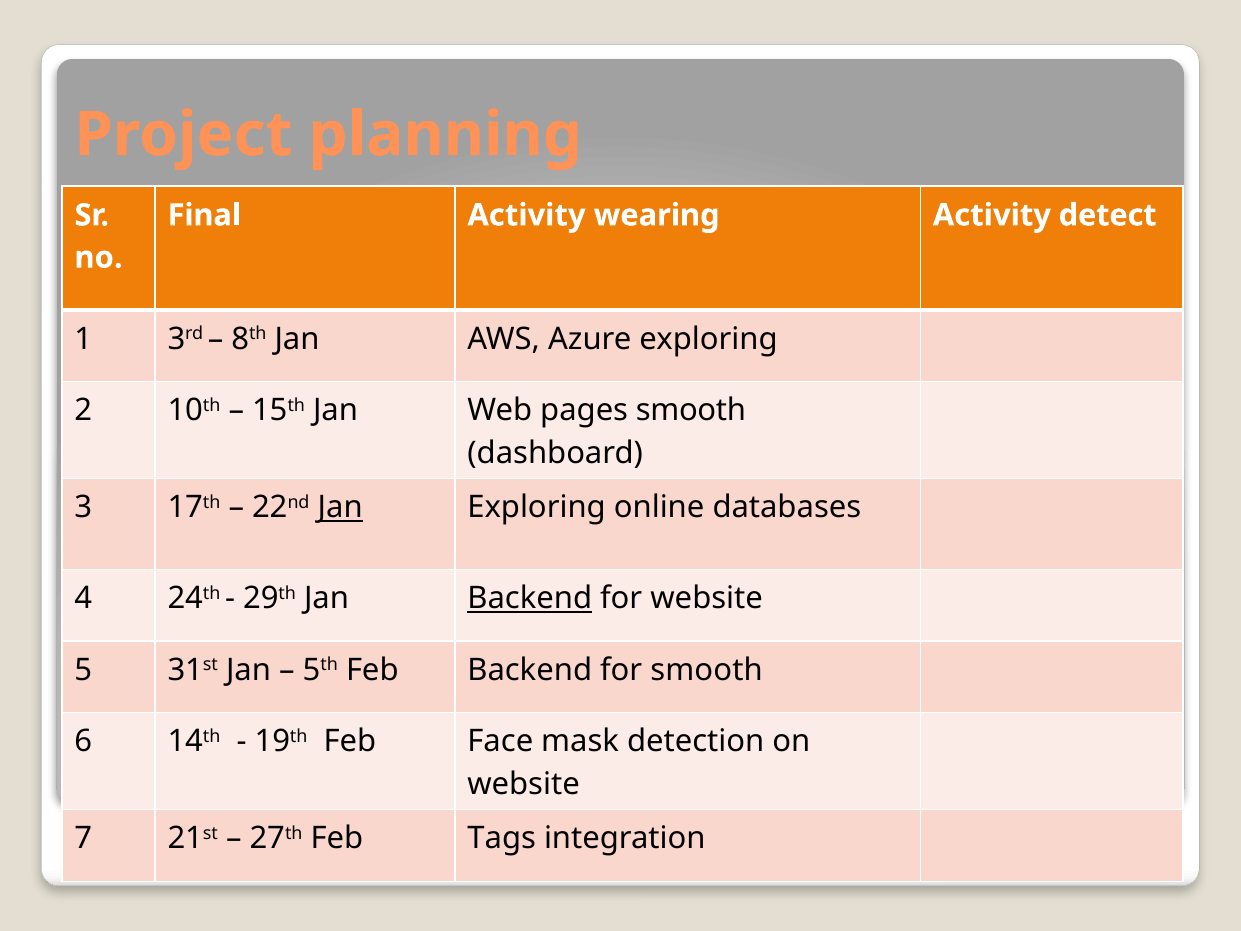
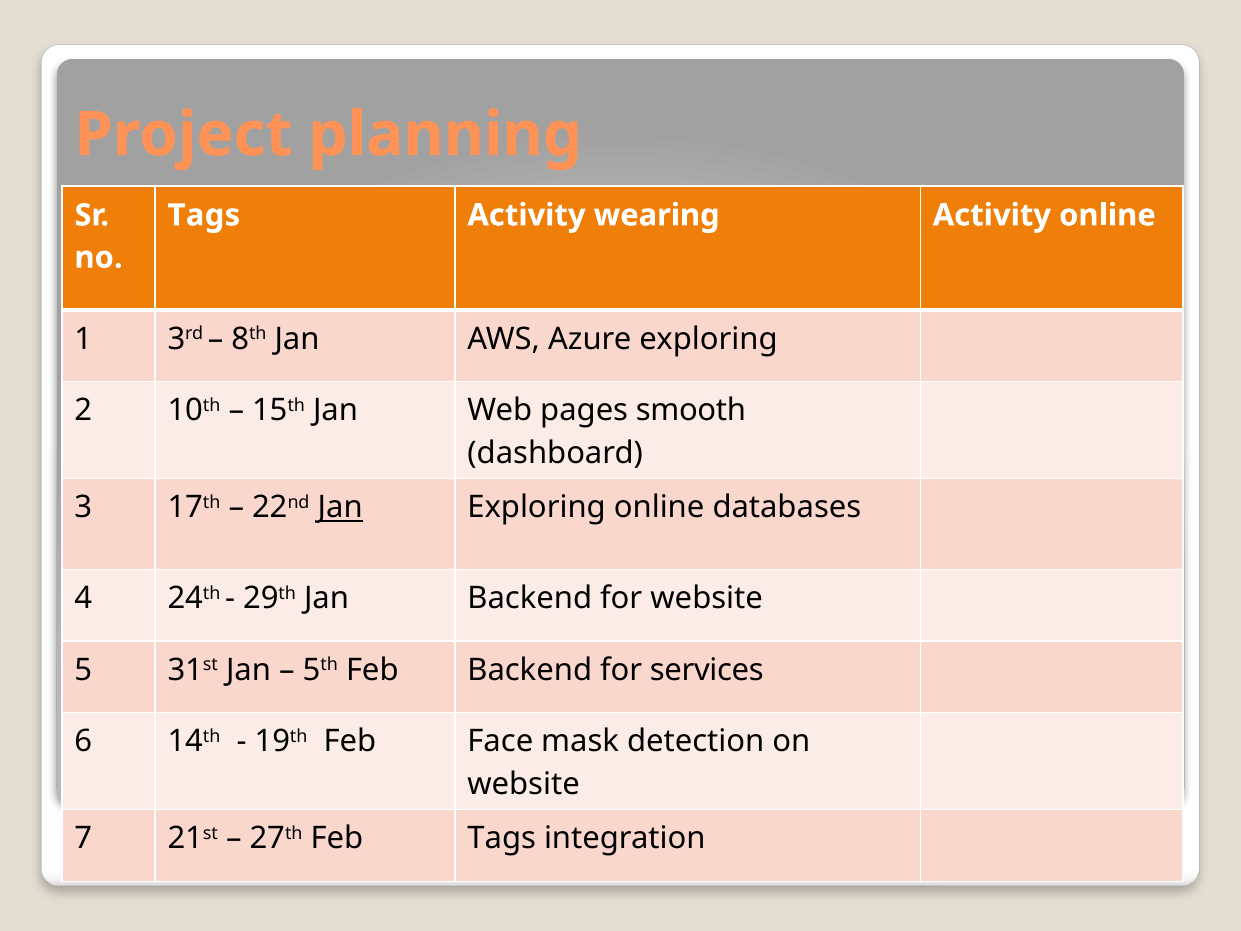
Final at (204, 215): Final -> Tags
Activity detect: detect -> online
Backend at (530, 598) underline: present -> none
for smooth: smooth -> services
